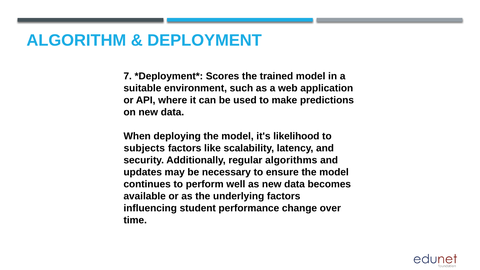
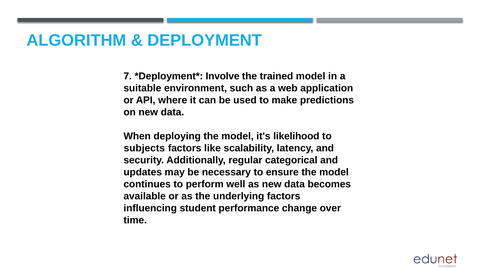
Scores: Scores -> Involve
algorithms: algorithms -> categorical
